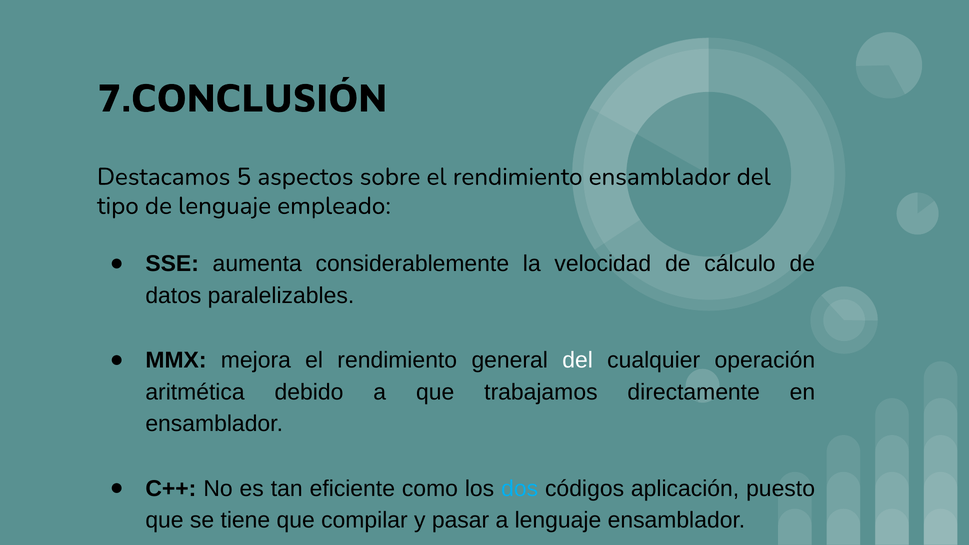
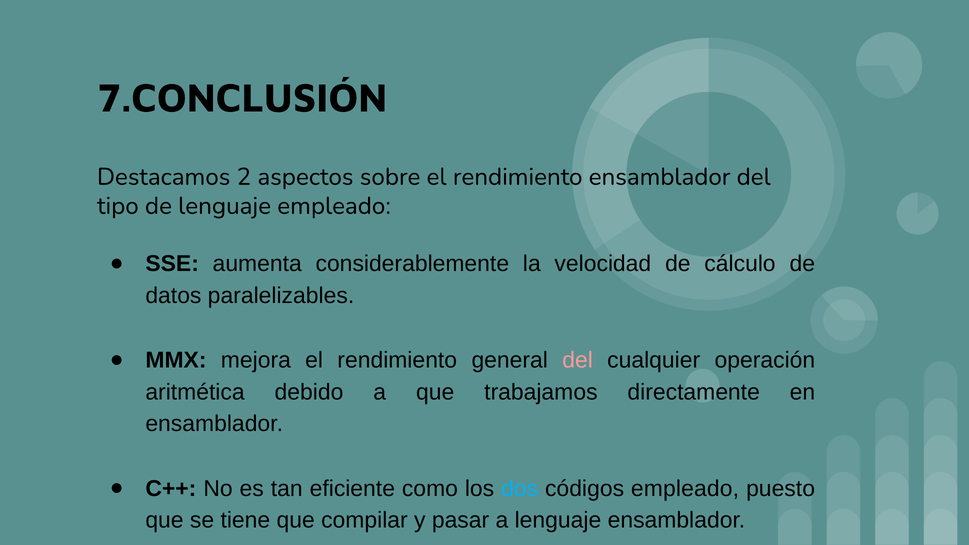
5: 5 -> 2
del at (578, 360) colour: white -> pink
códigos aplicación: aplicación -> empleado
